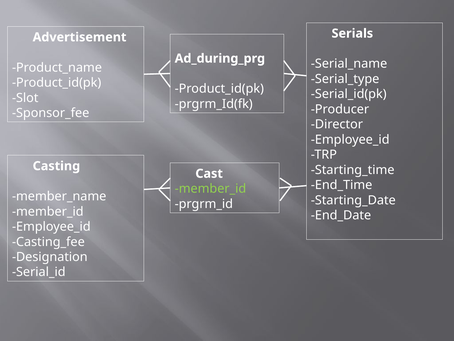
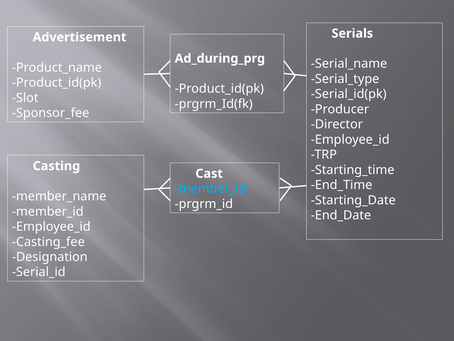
member_id at (210, 189) colour: light green -> light blue
